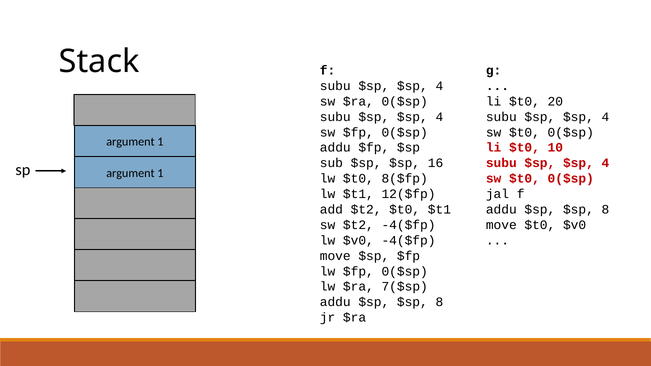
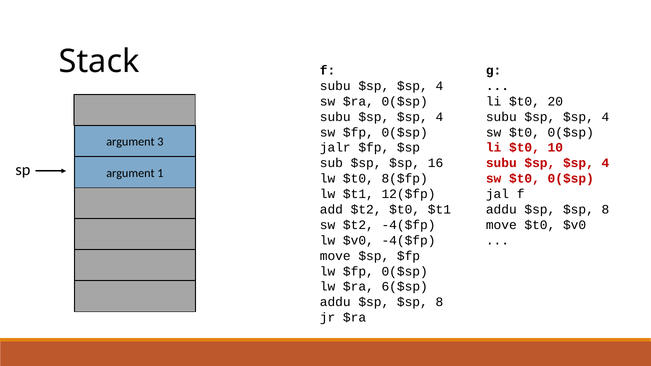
1 at (160, 142): 1 -> 3
addu at (335, 148): addu -> jalr
7($sp: 7($sp -> 6($sp
